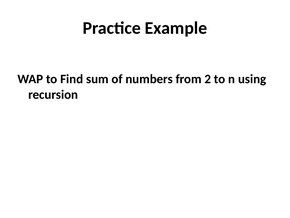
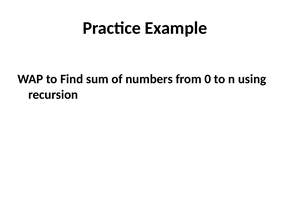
2: 2 -> 0
